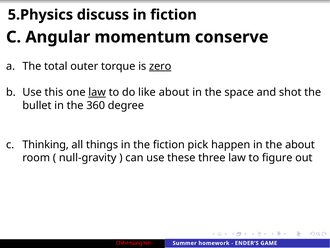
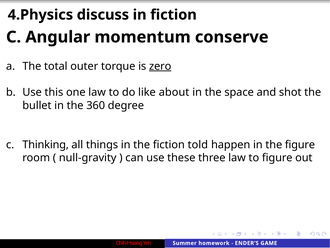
5.Physics: 5.Physics -> 4.Physics
law at (97, 92) underline: present -> none
pick: pick -> told
the about: about -> figure
